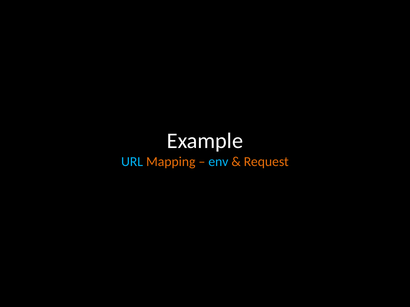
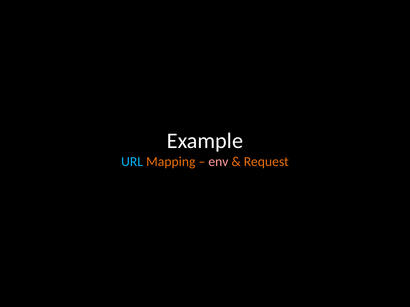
env colour: light blue -> pink
